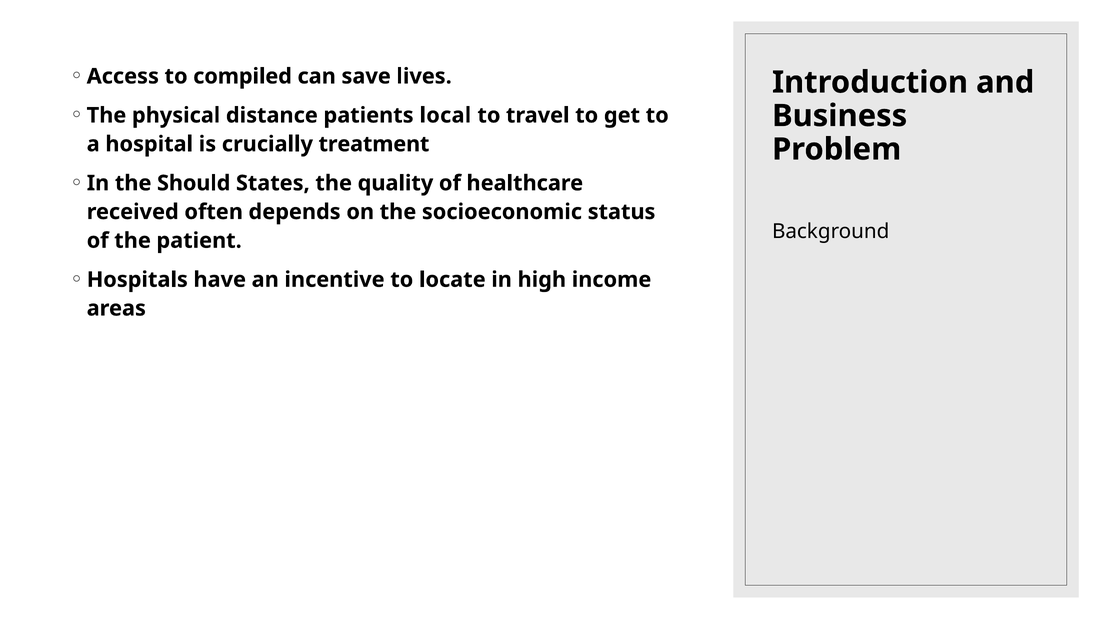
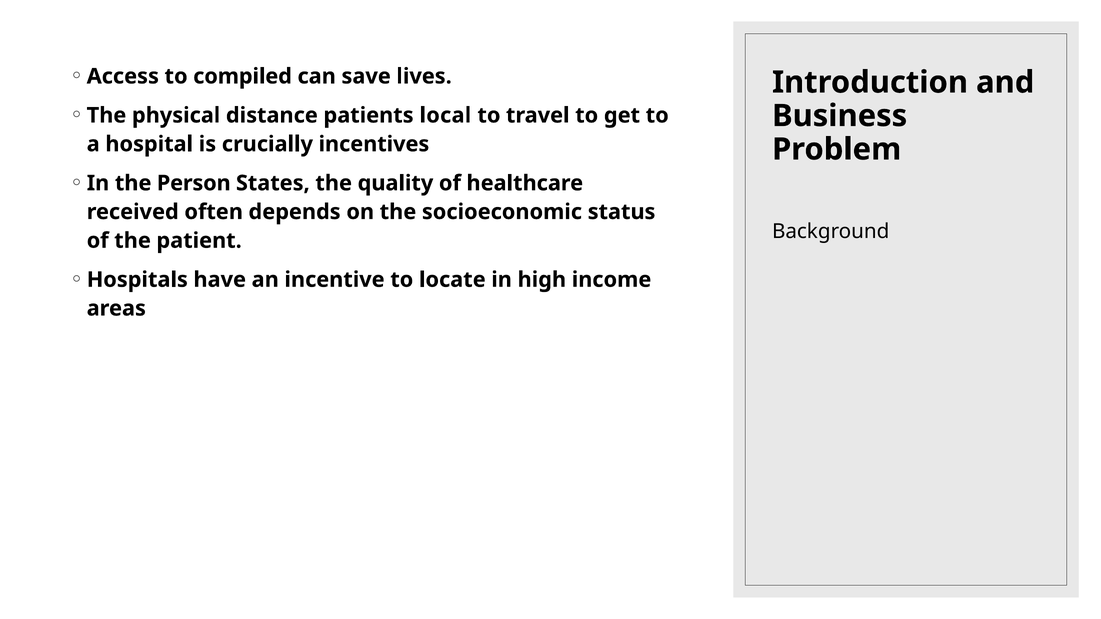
treatment: treatment -> incentives
Should: Should -> Person
